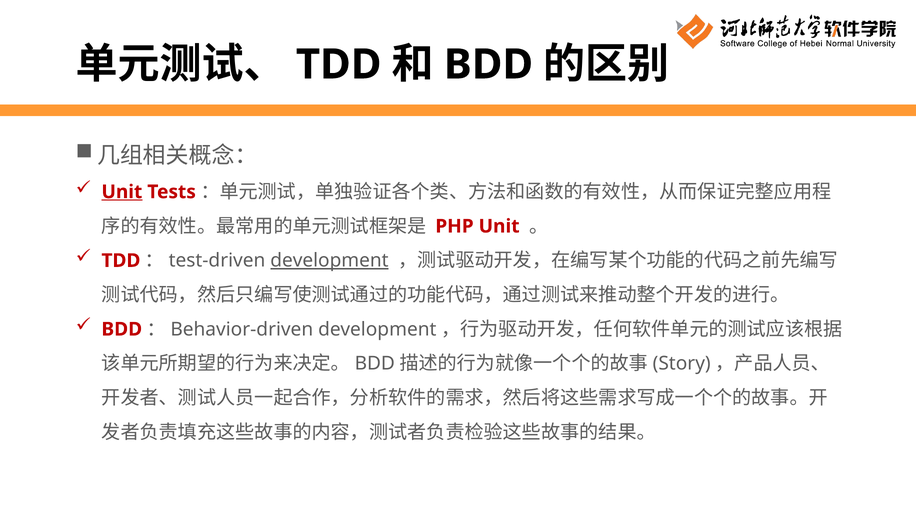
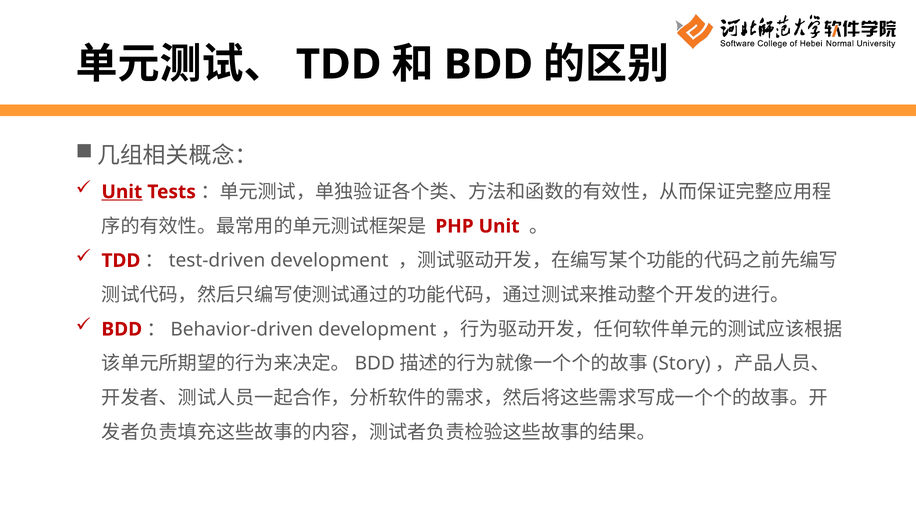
development at (329, 261) underline: present -> none
